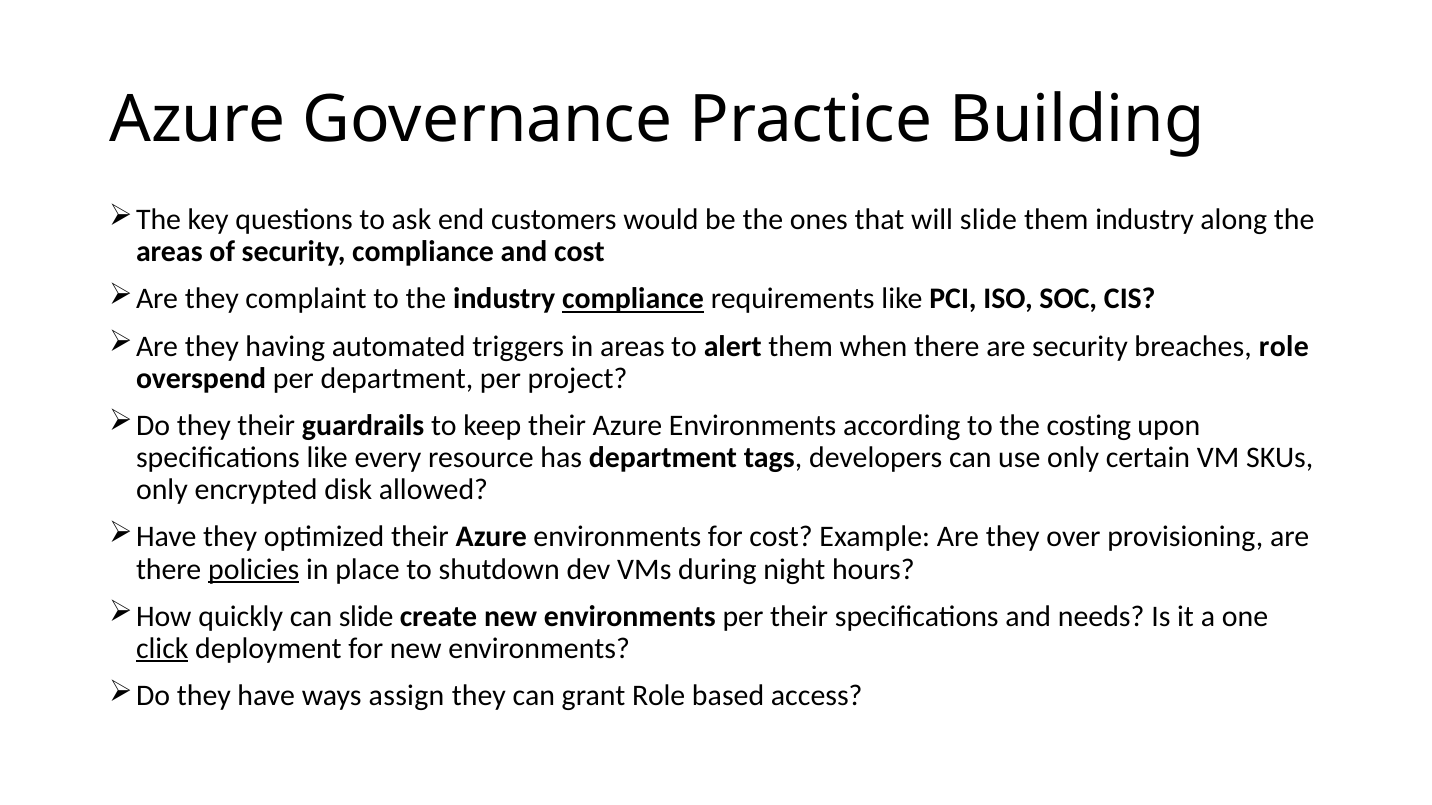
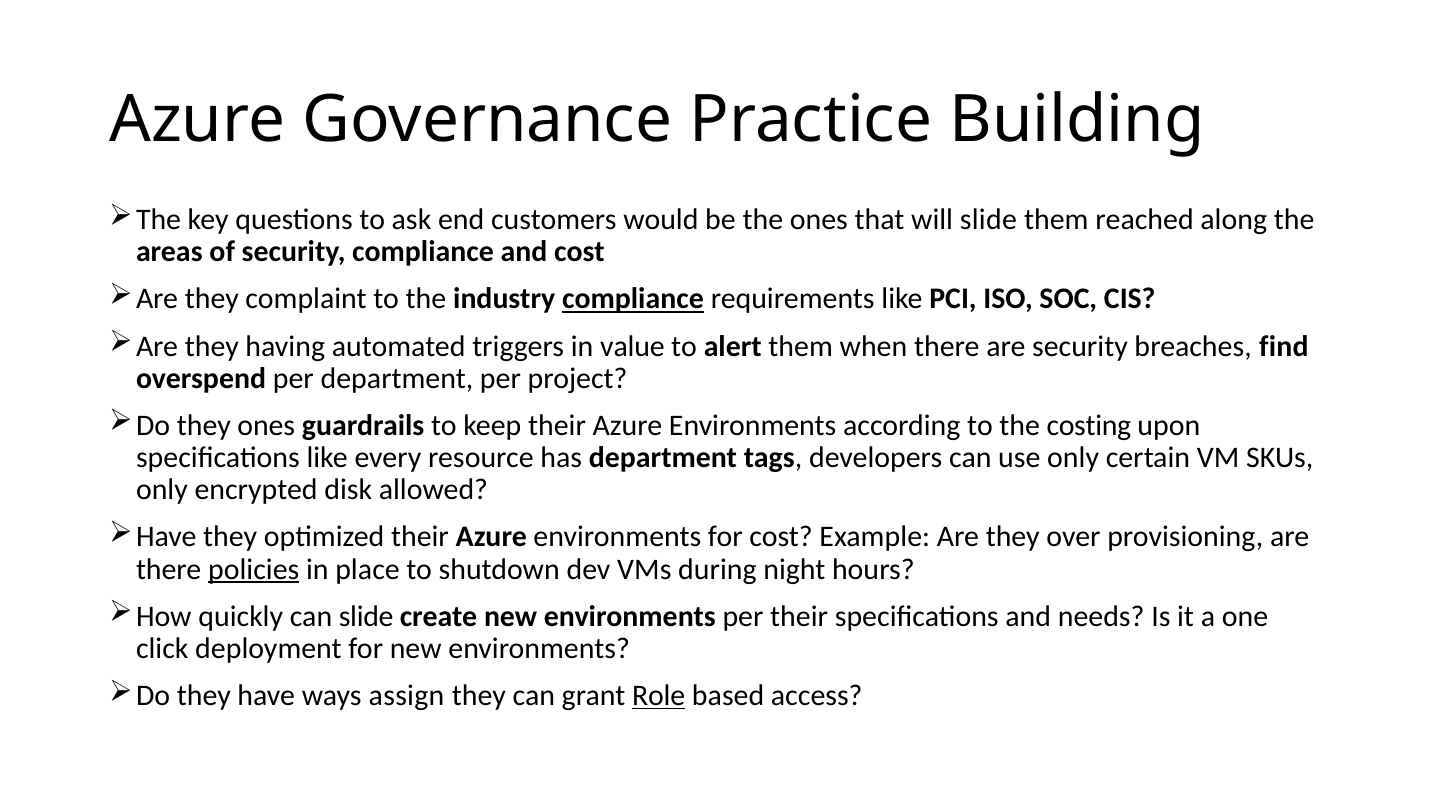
them industry: industry -> reached
in areas: areas -> value
breaches role: role -> find
they their: their -> ones
click underline: present -> none
Role at (659, 696) underline: none -> present
